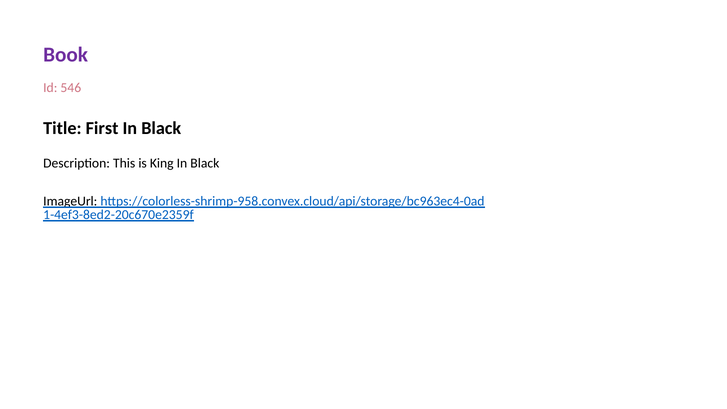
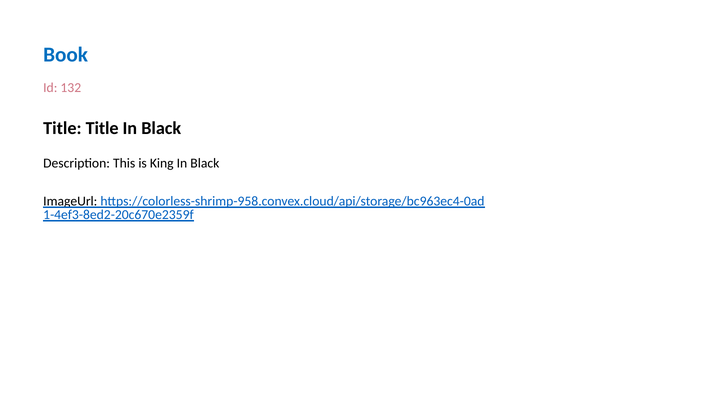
Book colour: purple -> blue
546: 546 -> 132
Title First: First -> Title
